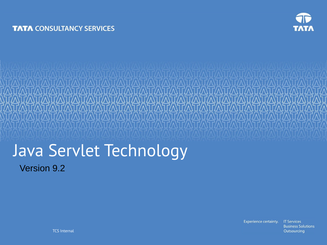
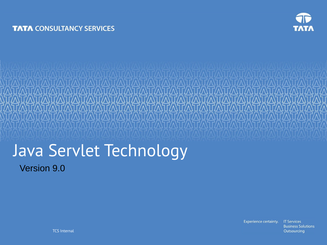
9.2: 9.2 -> 9.0
